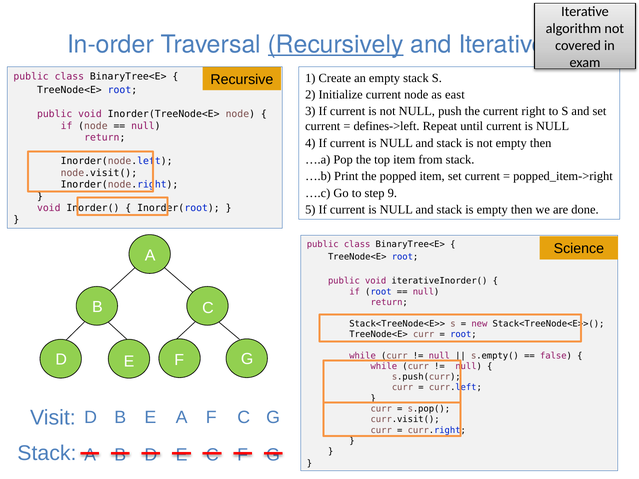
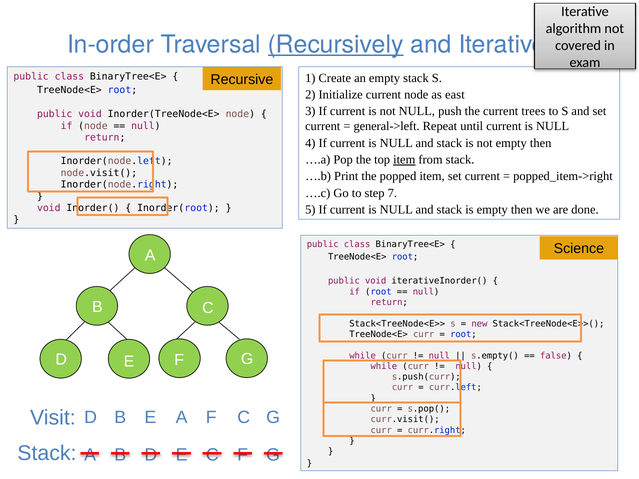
right: right -> trees
defines->left: defines->left -> general->left
item at (404, 160) underline: none -> present
9: 9 -> 7
